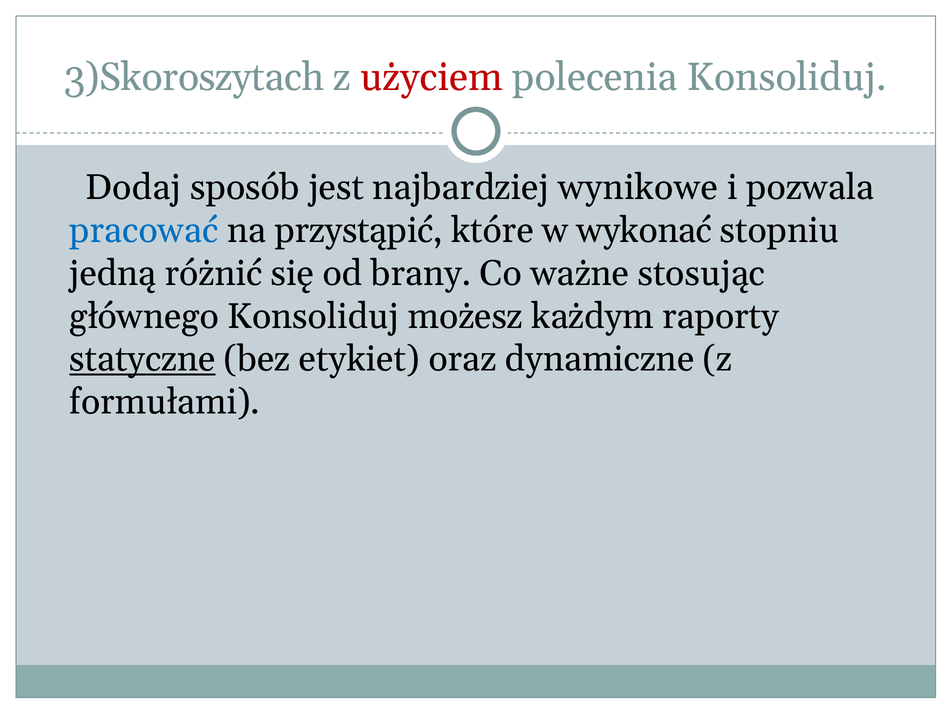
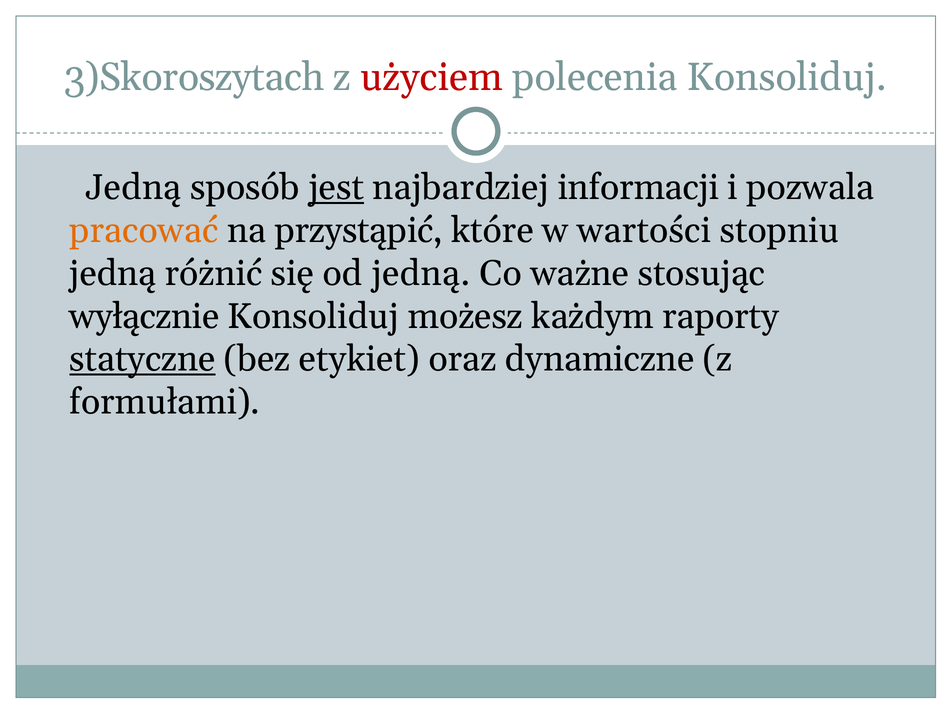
Dodaj at (133, 188): Dodaj -> Jedną
jest underline: none -> present
wynikowe: wynikowe -> informacji
pracować colour: blue -> orange
wykonać: wykonać -> wartości
od brany: brany -> jedną
głównego: głównego -> wyłącznie
